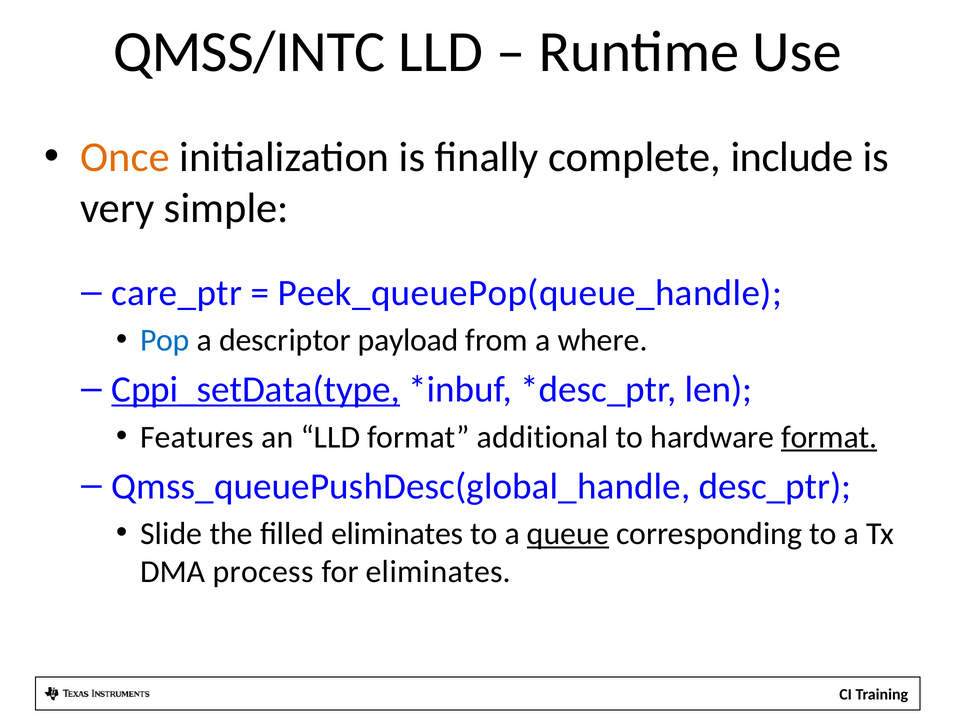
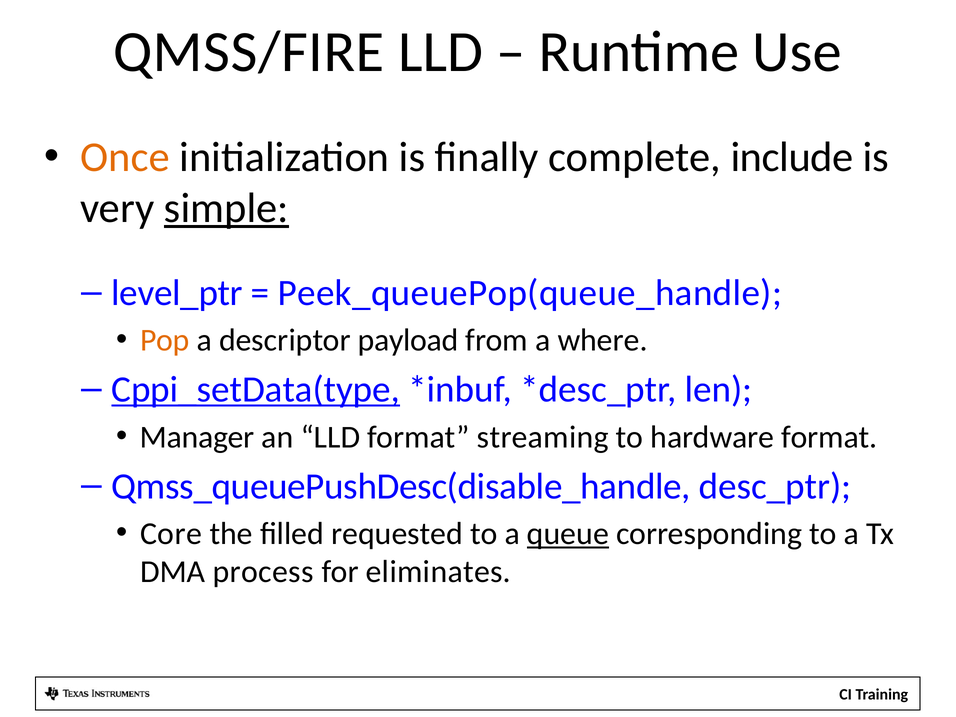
QMSS/INTC: QMSS/INTC -> QMSS/FIRE
simple underline: none -> present
care_ptr: care_ptr -> level_ptr
Pop colour: blue -> orange
Features: Features -> Manager
additional: additional -> streaming
format at (829, 437) underline: present -> none
Qmss_queuePushDesc(global_handle: Qmss_queuePushDesc(global_handle -> Qmss_queuePushDesc(disable_handle
Slide: Slide -> Core
filled eliminates: eliminates -> requested
